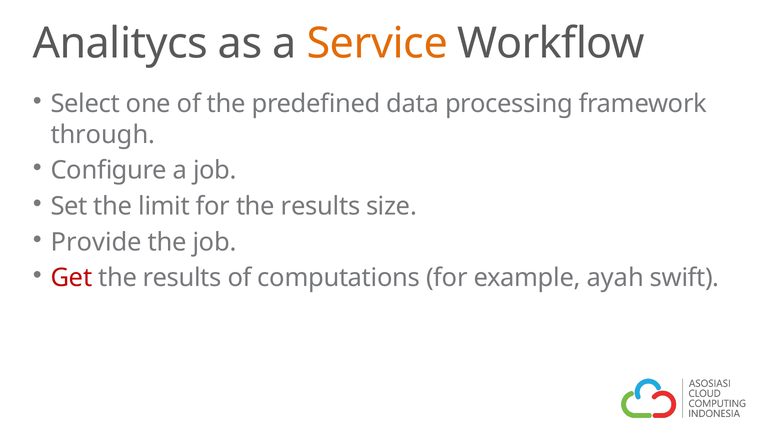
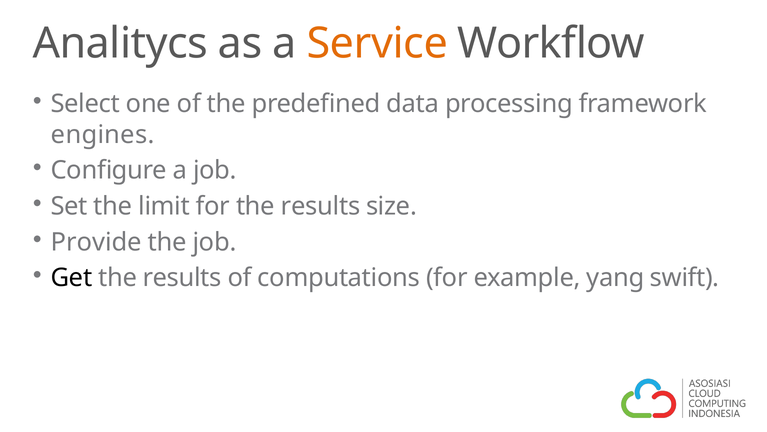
through: through -> engines
Get colour: red -> black
ayah: ayah -> yang
